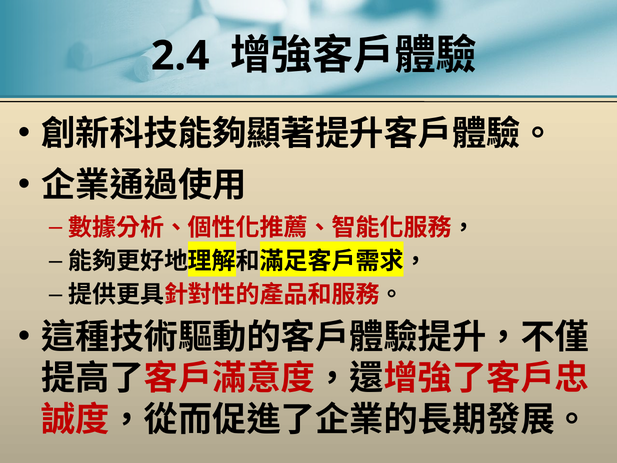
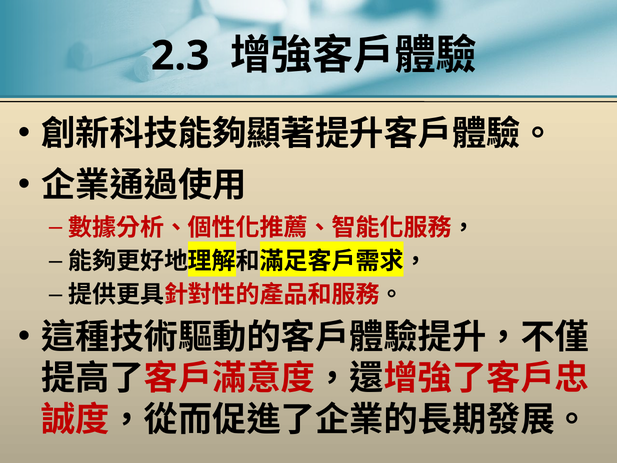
2.4: 2.4 -> 2.3
